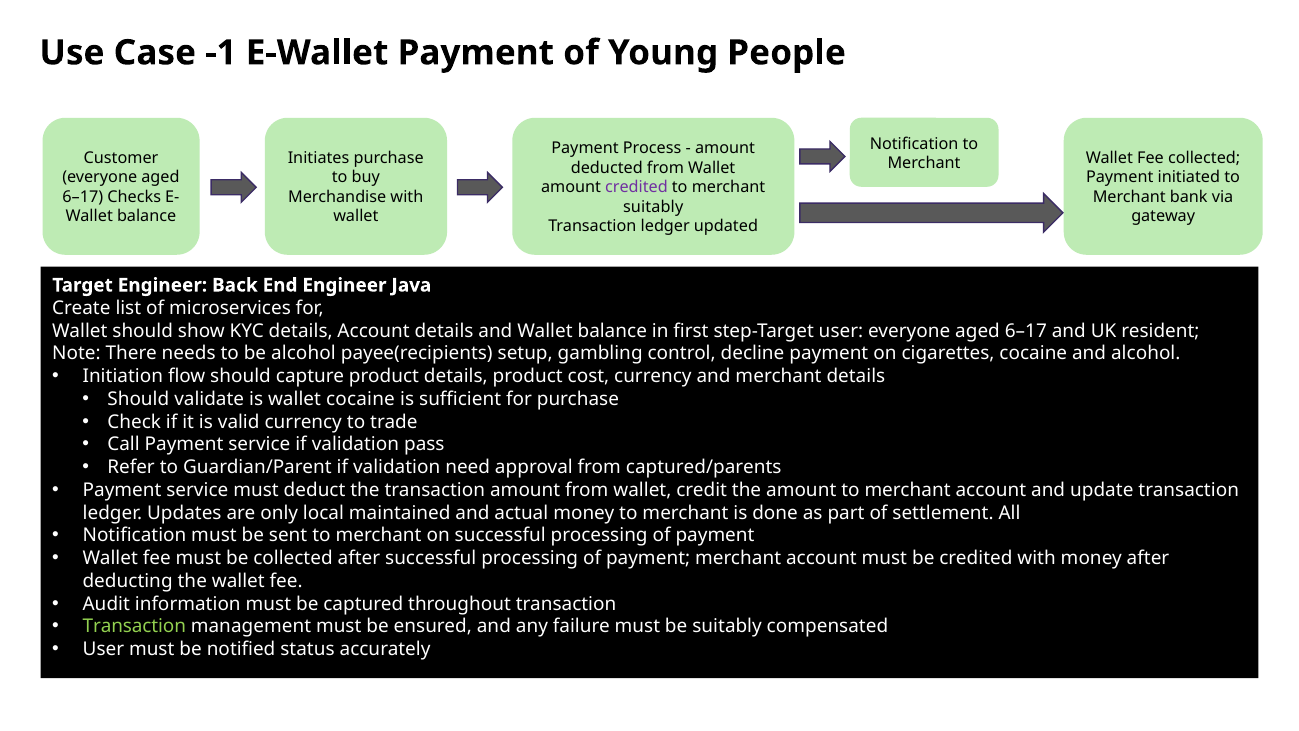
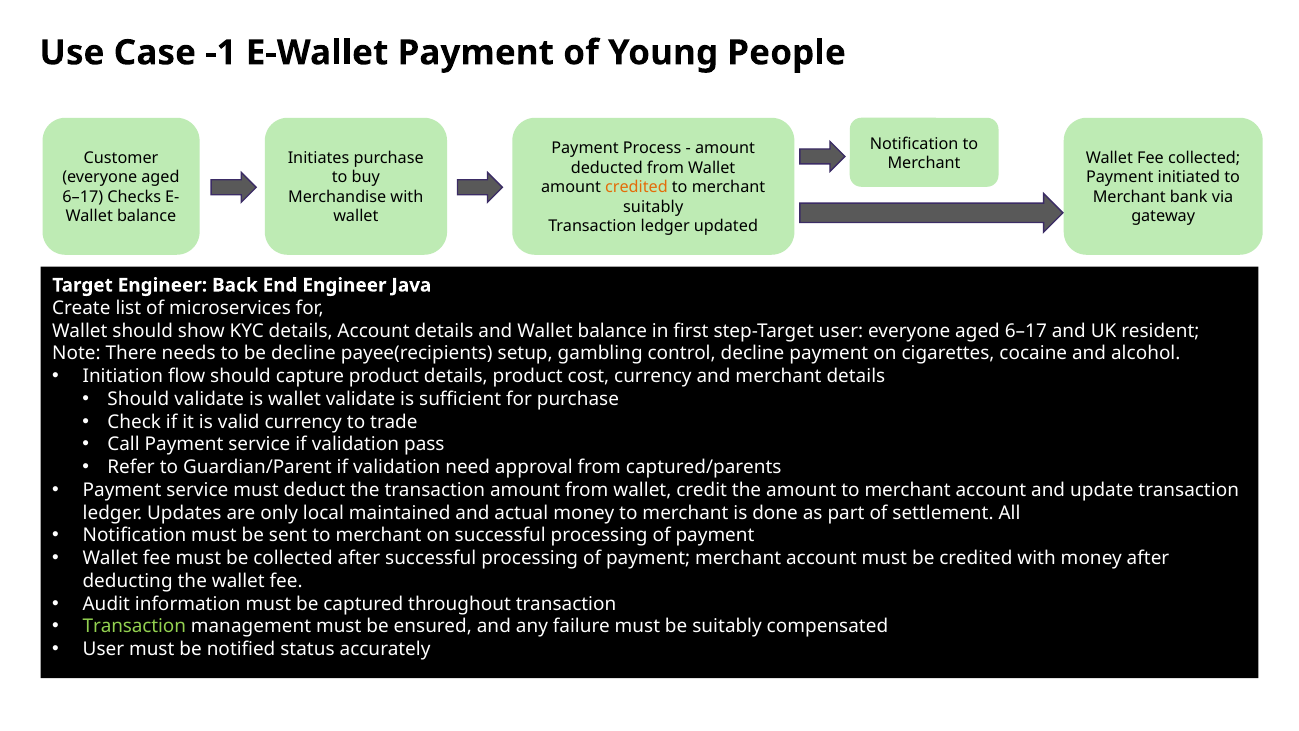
credited at (636, 187) colour: purple -> orange
be alcohol: alcohol -> decline
wallet cocaine: cocaine -> validate
